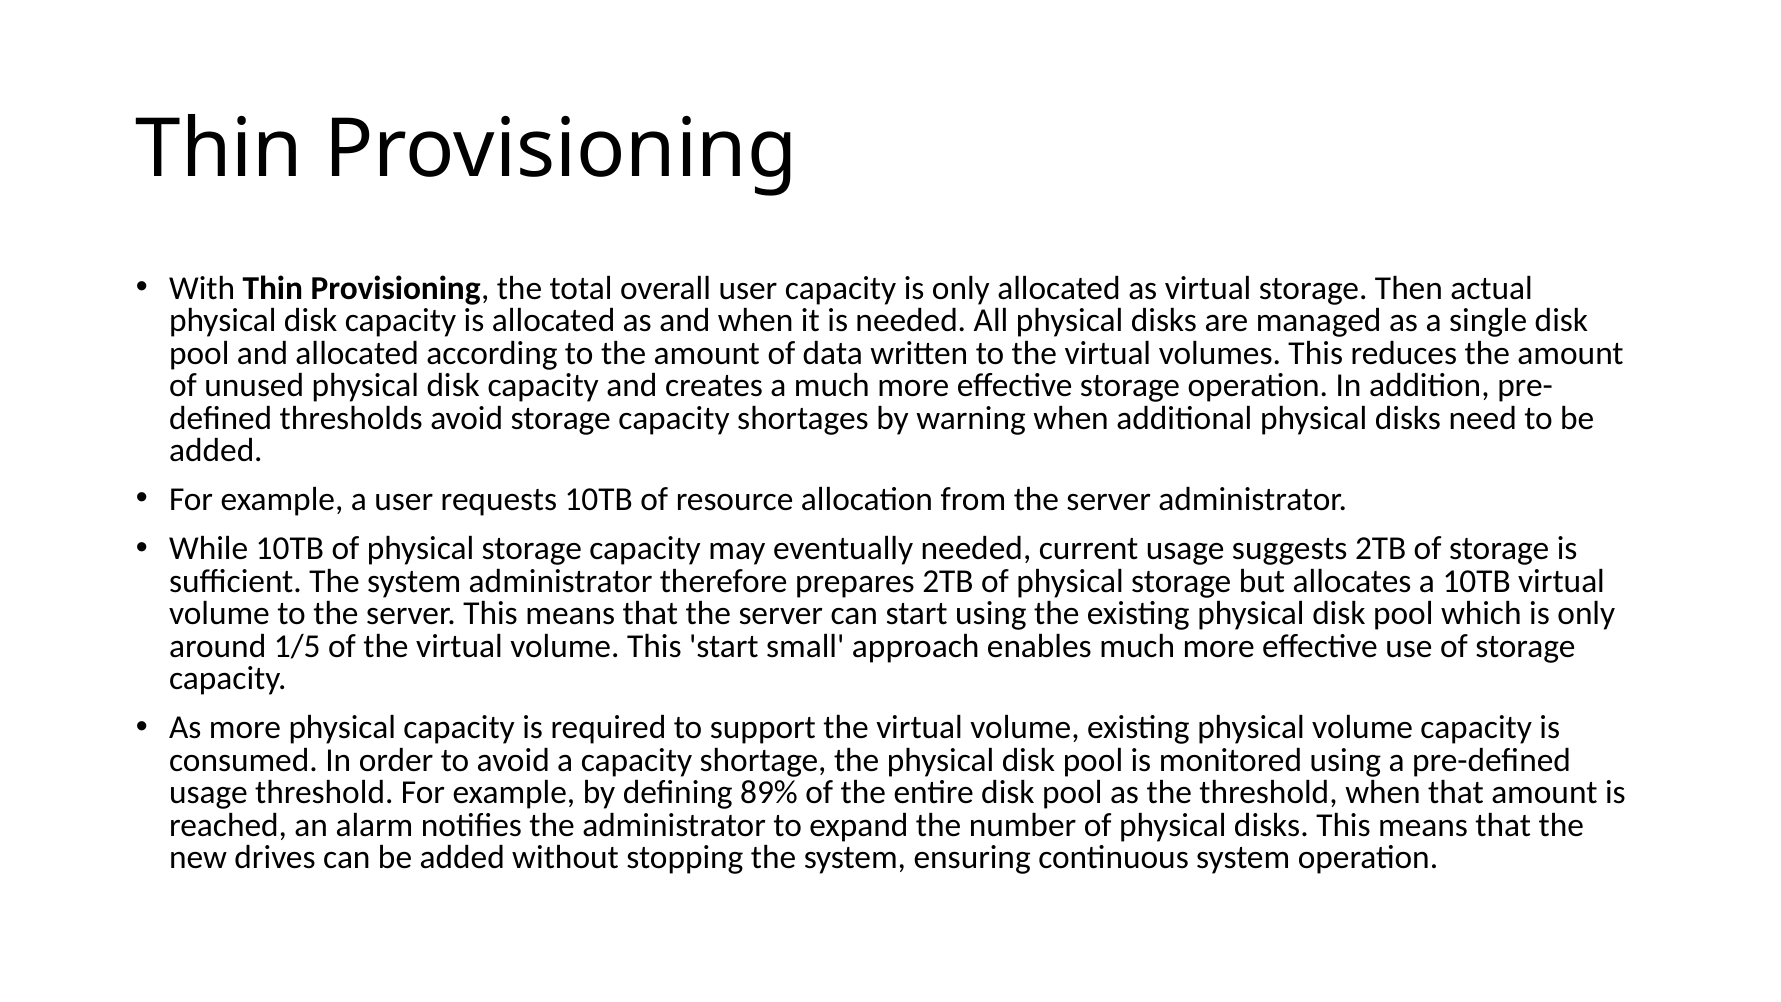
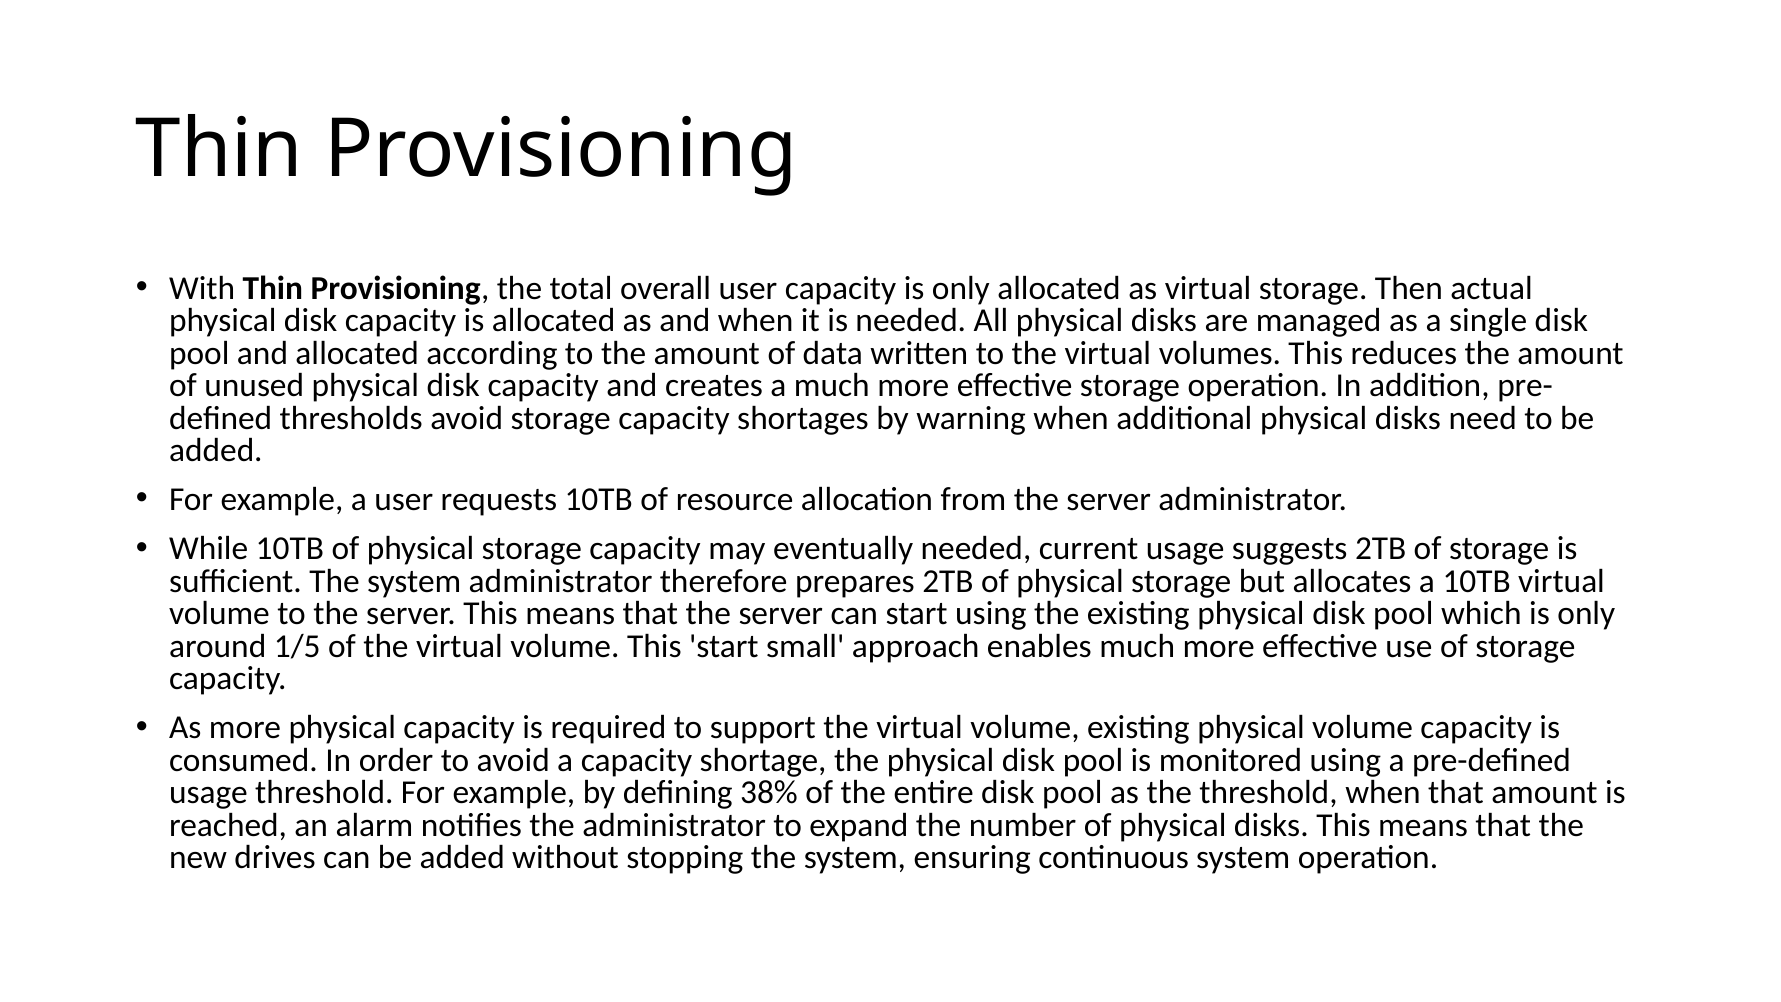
89%: 89% -> 38%
